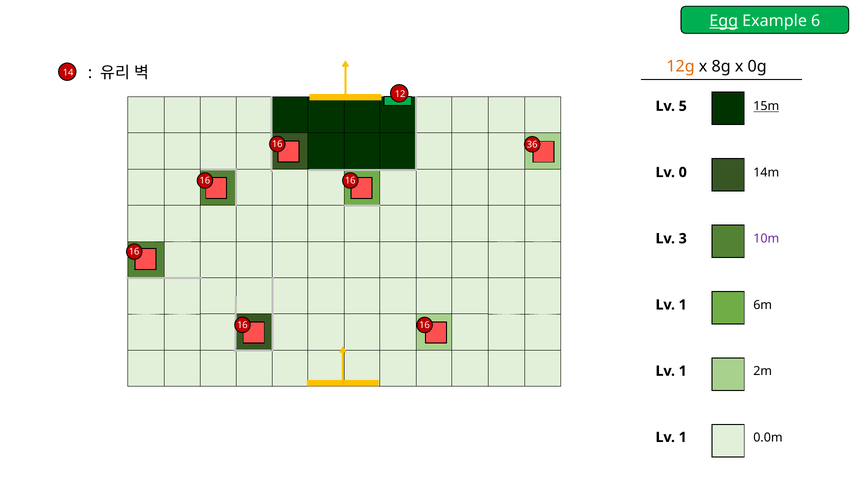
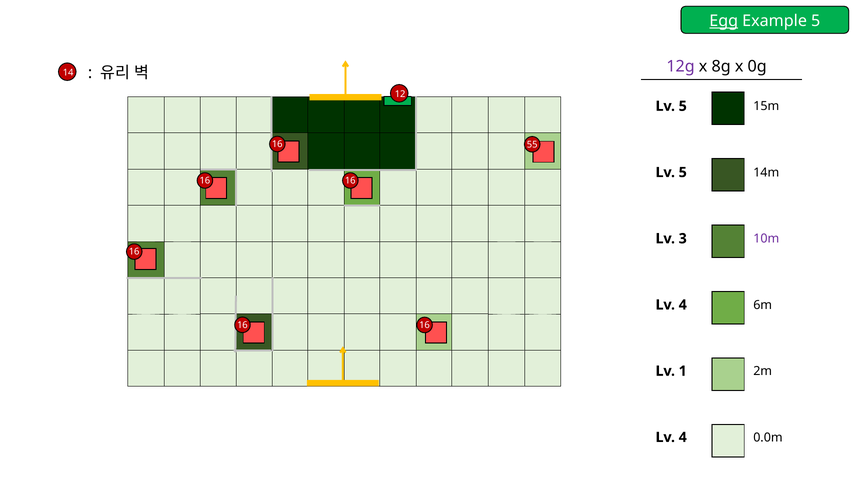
Example 6: 6 -> 5
12g colour: orange -> purple
15m underline: present -> none
36: 36 -> 55
0 at (683, 172): 0 -> 5
1 at (683, 305): 1 -> 4
1 at (683, 437): 1 -> 4
